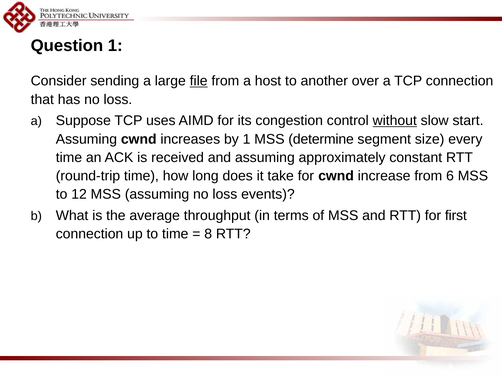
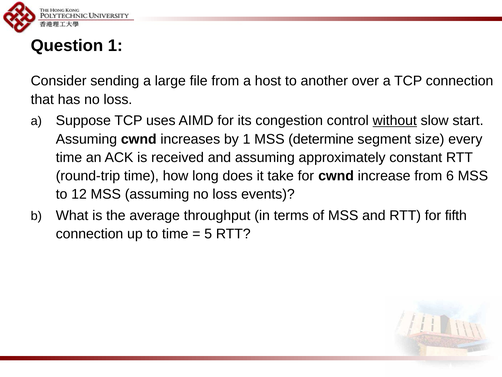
file underline: present -> none
first: first -> fifth
8: 8 -> 5
